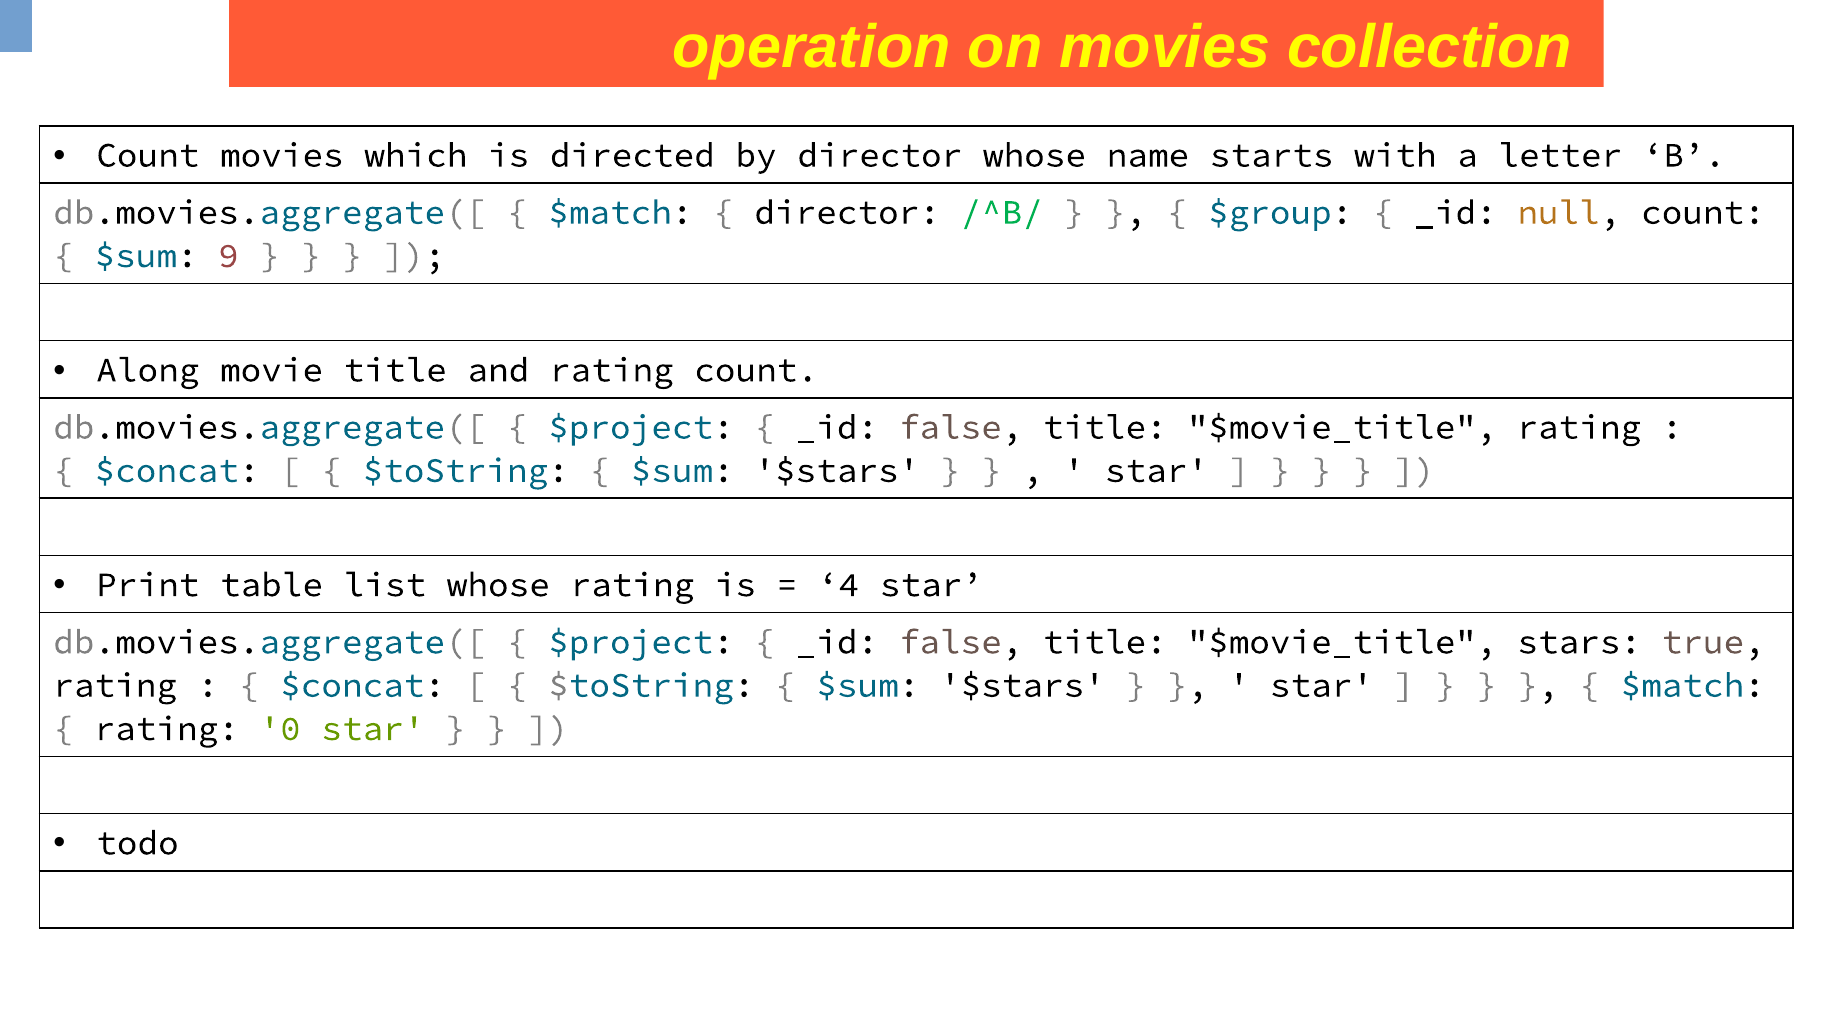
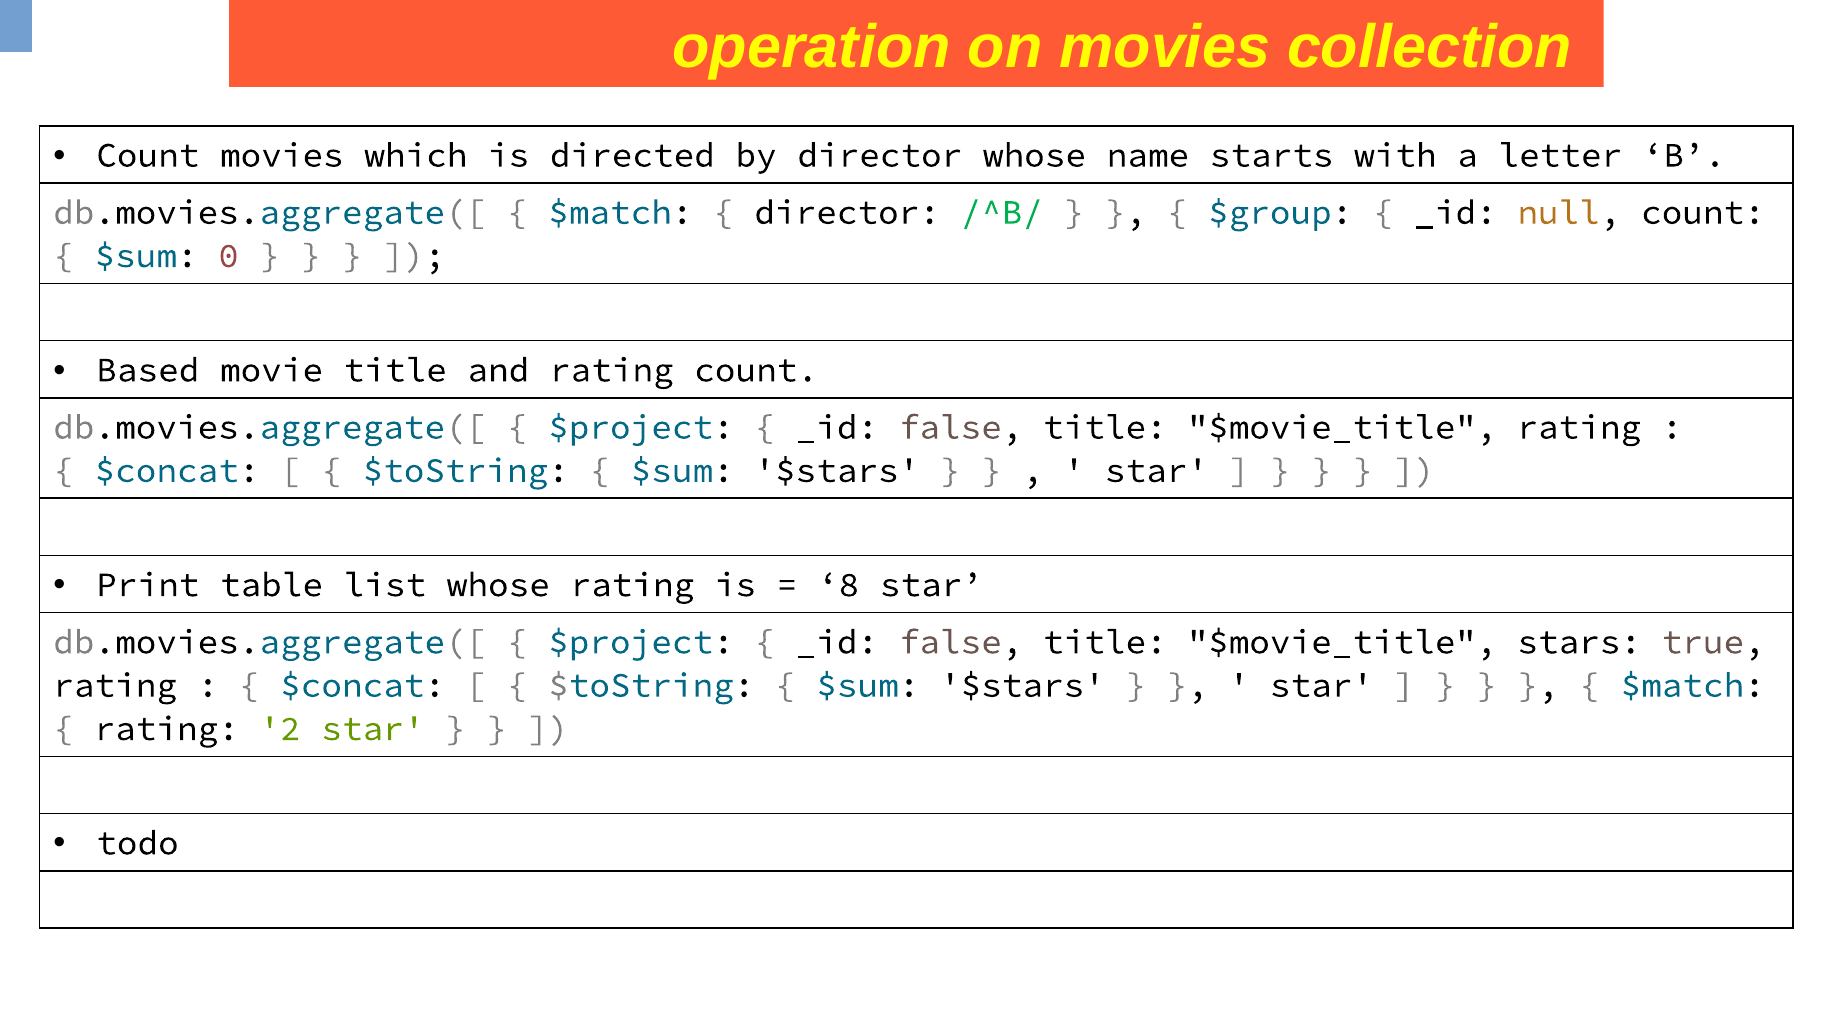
9: 9 -> 0
Along: Along -> Based
4: 4 -> 8
0: 0 -> 2
